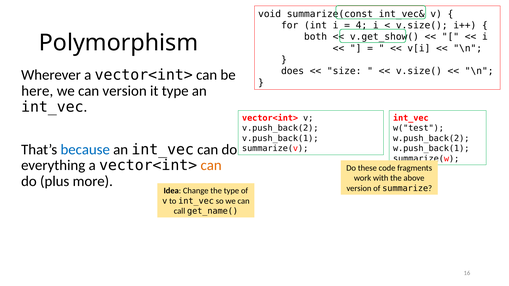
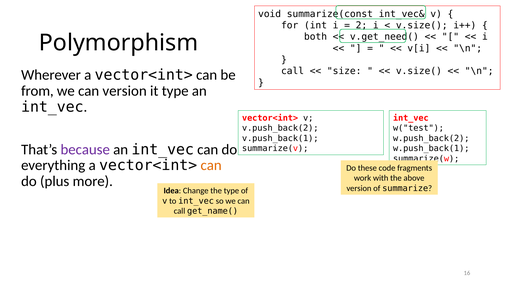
4: 4 -> 2
v.get_show(: v.get_show( -> v.get_need(
does at (293, 71): does -> call
here: here -> from
because colour: blue -> purple
